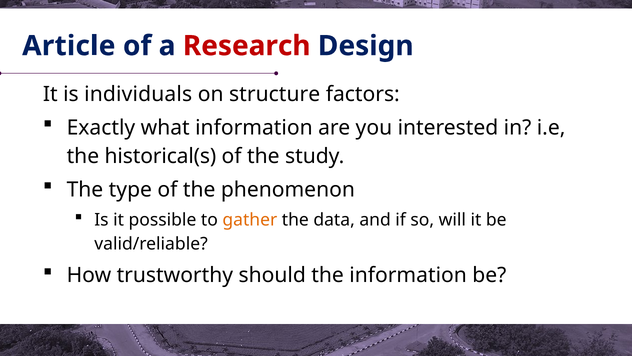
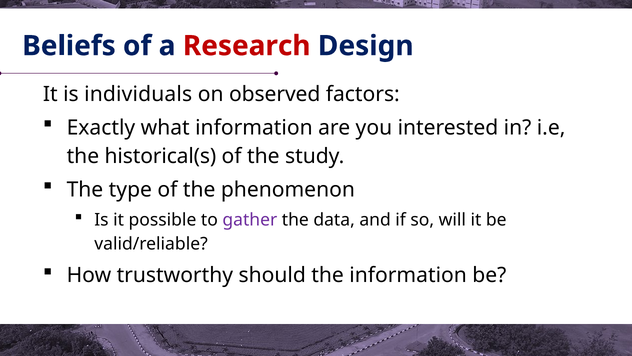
Article: Article -> Beliefs
structure: structure -> observed
gather colour: orange -> purple
